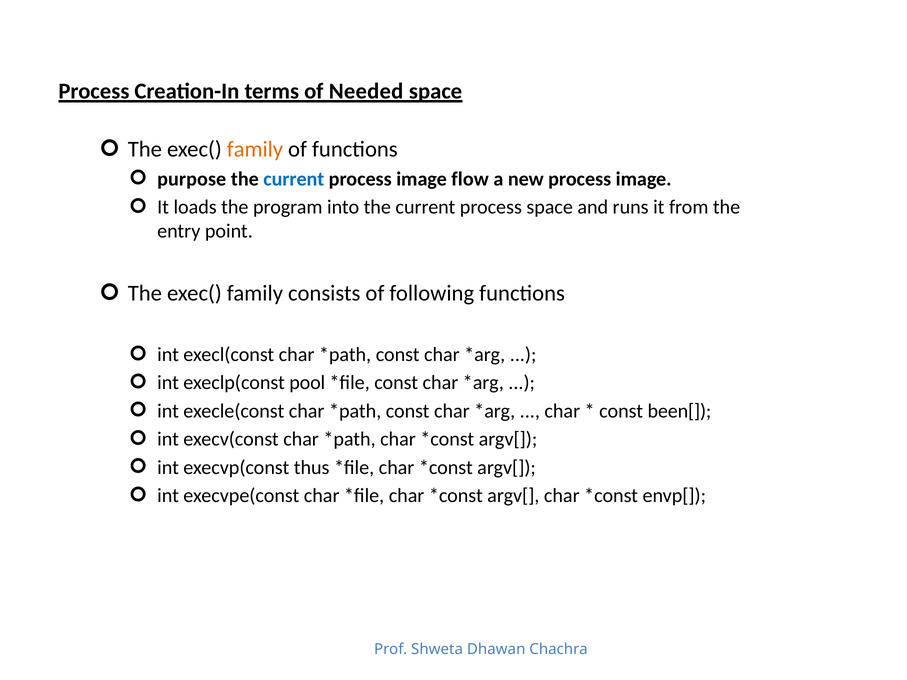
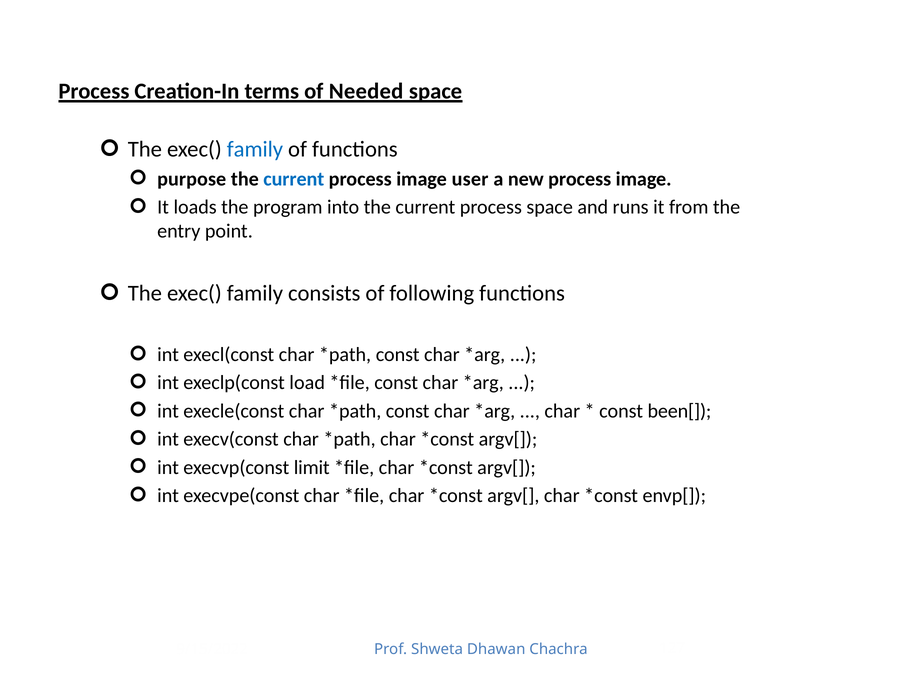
family at (255, 149) colour: orange -> blue
flow: flow -> user
pool: pool -> load
thus: thus -> limit
